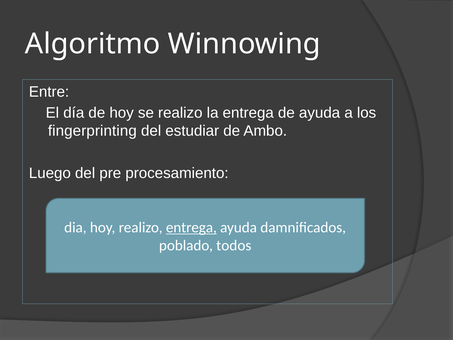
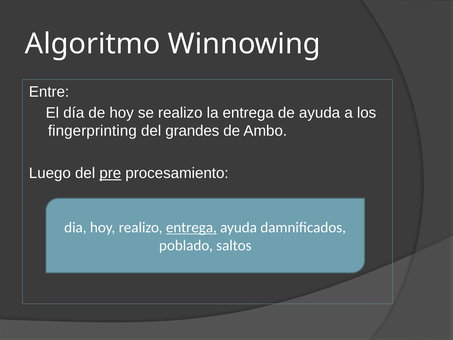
estudiar: estudiar -> grandes
pre underline: none -> present
todos: todos -> saltos
